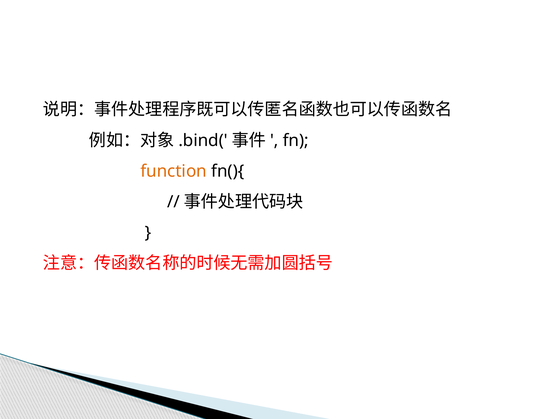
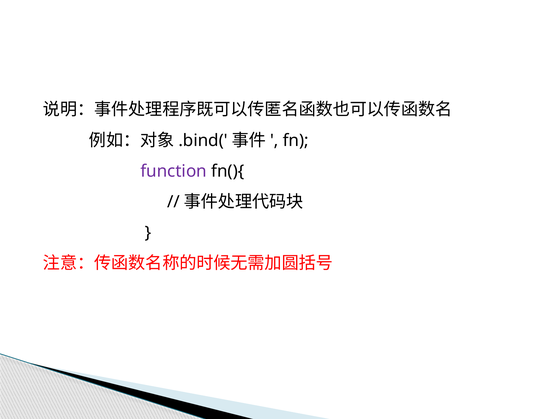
function colour: orange -> purple
